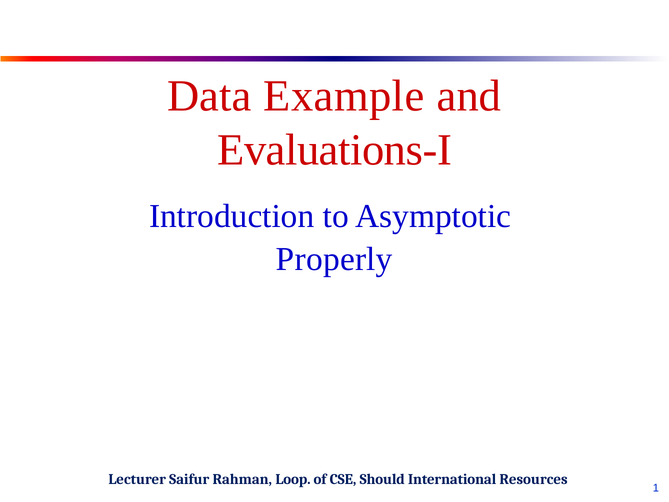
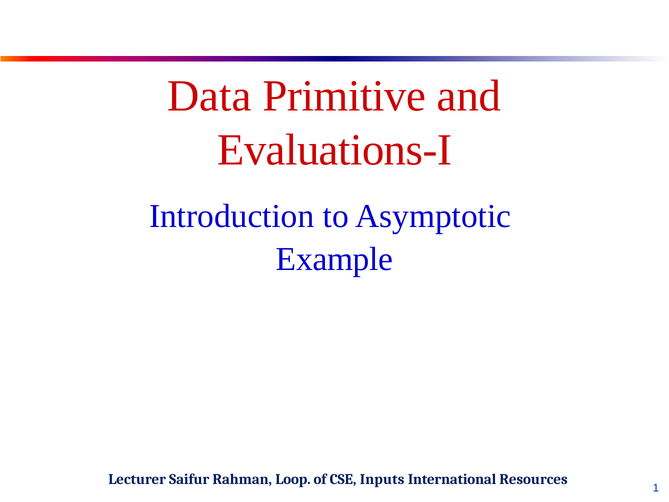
Example: Example -> Primitive
Properly: Properly -> Example
Should: Should -> Inputs
